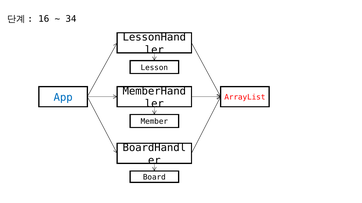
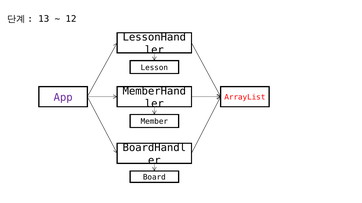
16: 16 -> 13
34: 34 -> 12
App colour: blue -> purple
